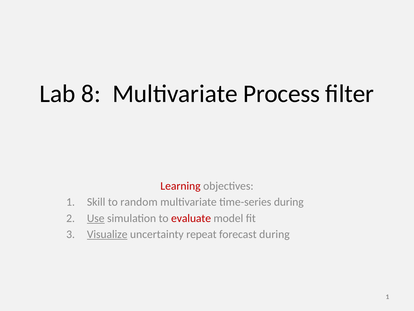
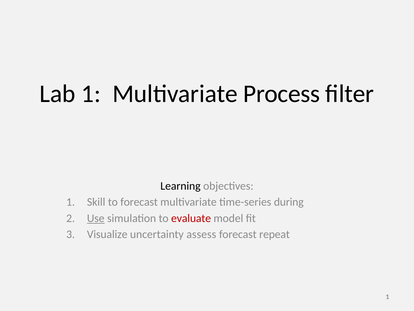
Lab 8: 8 -> 1
Learning colour: red -> black
to random: random -> forecast
Visualize underline: present -> none
repeat: repeat -> assess
forecast during: during -> repeat
